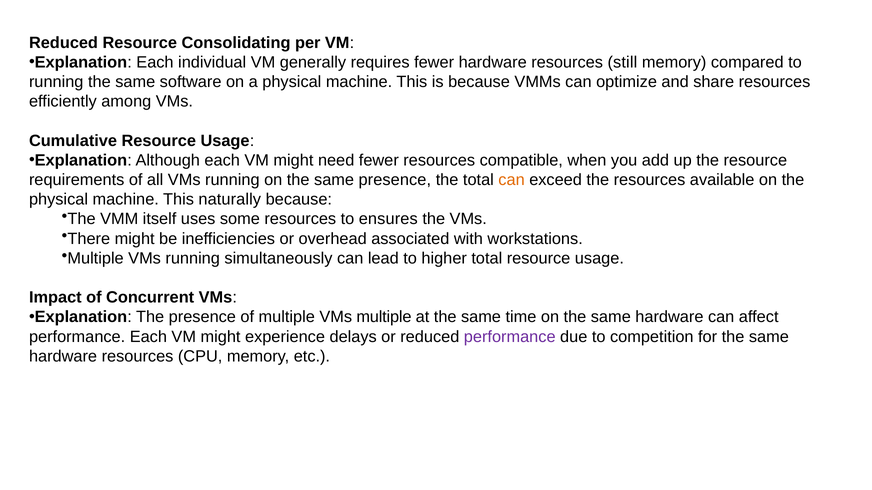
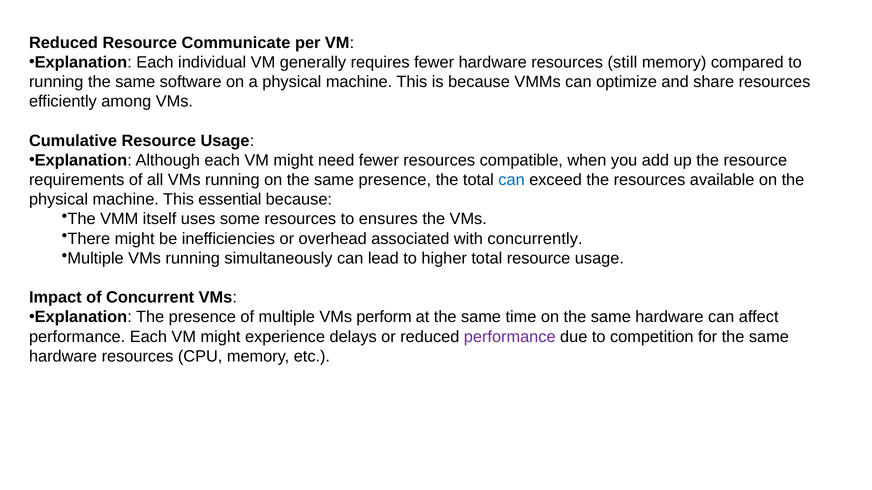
Consolidating: Consolidating -> Communicate
can at (512, 180) colour: orange -> blue
naturally: naturally -> essential
workstations: workstations -> concurrently
VMs multiple: multiple -> perform
